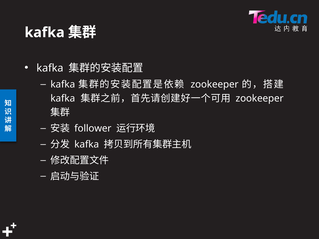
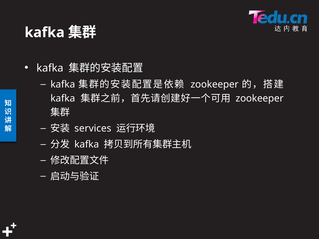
follower: follower -> services
